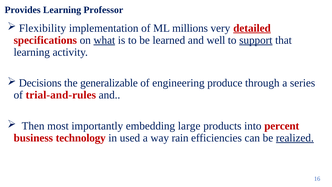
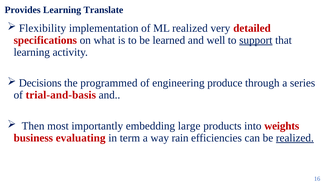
Professor: Professor -> Translate
ML millions: millions -> realized
detailed underline: present -> none
what underline: present -> none
generalizable: generalizable -> programmed
trial-and-rules: trial-and-rules -> trial-and-basis
percent: percent -> weights
technology: technology -> evaluating
used: used -> term
